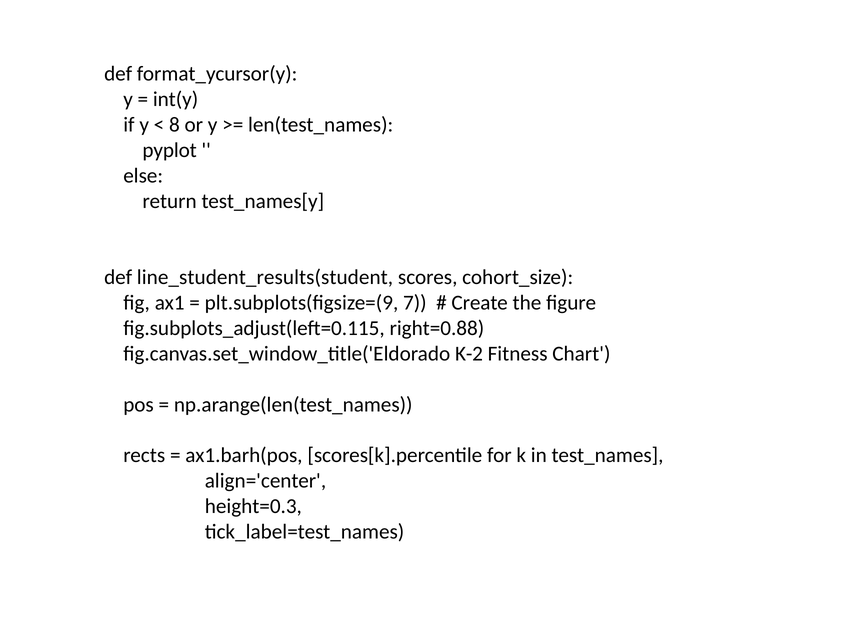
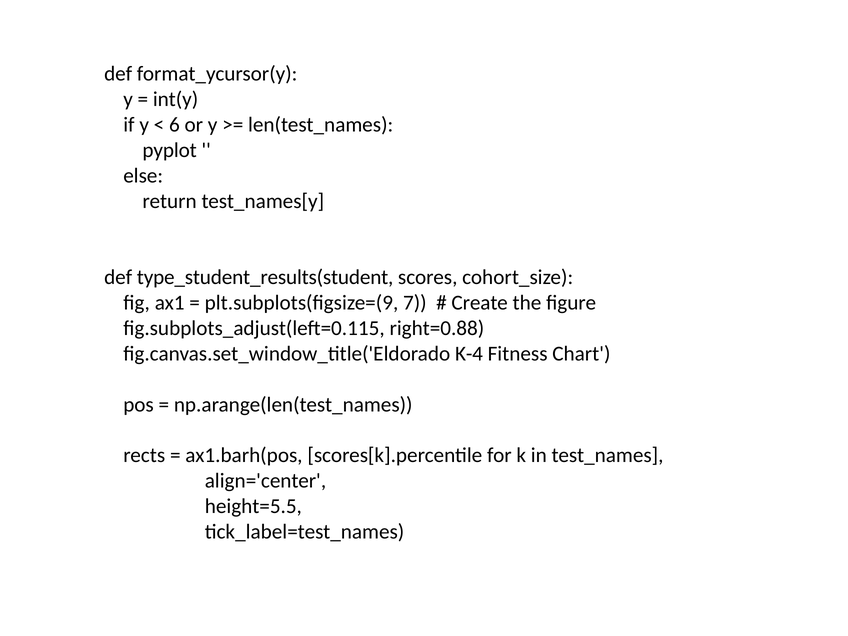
8: 8 -> 6
line_student_results(student: line_student_results(student -> type_student_results(student
K-2: K-2 -> K-4
height=0.3: height=0.3 -> height=5.5
